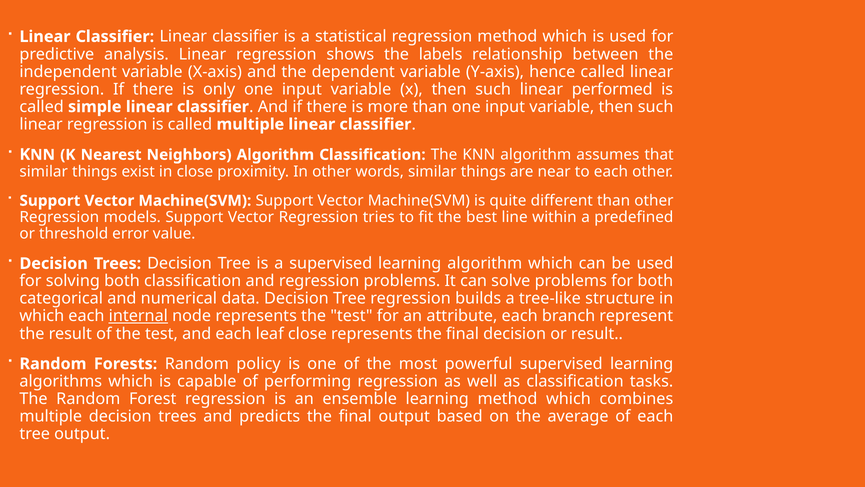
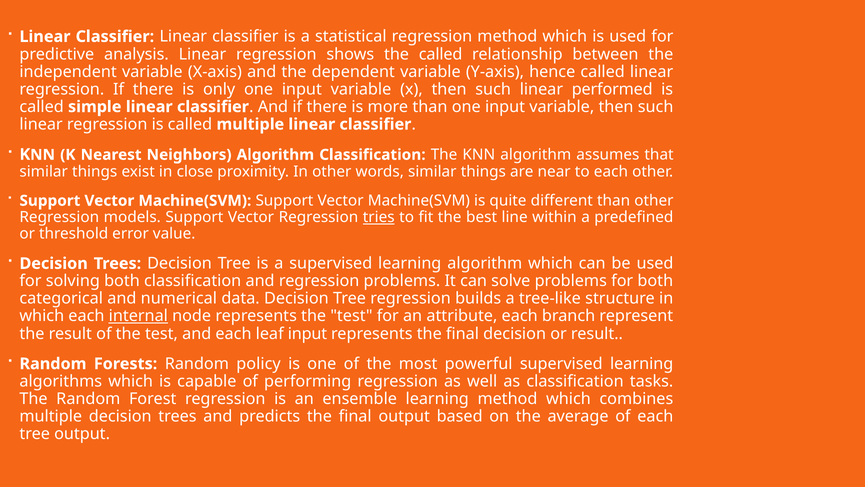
the labels: labels -> called
tries underline: none -> present
leaf close: close -> input
